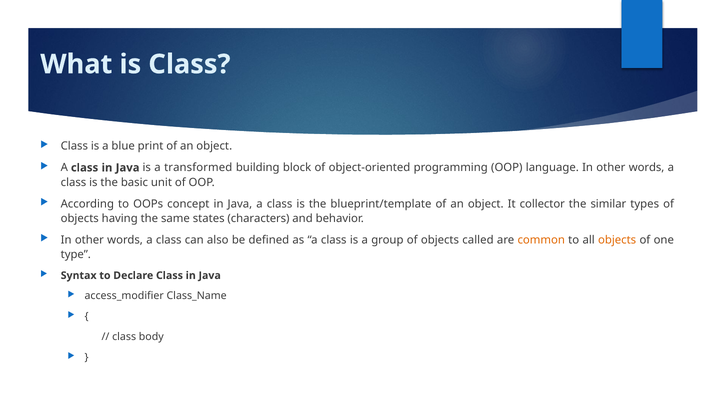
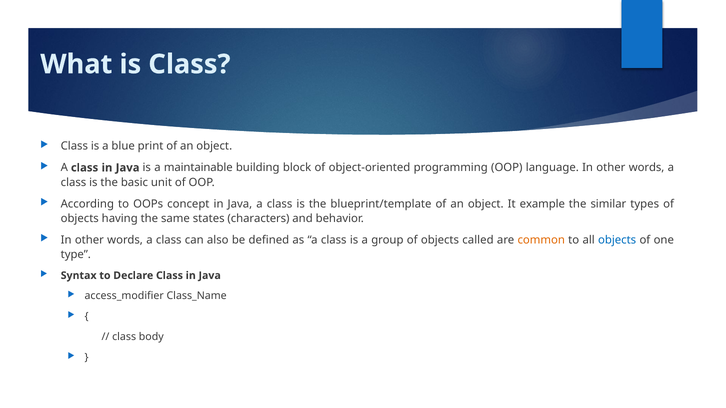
transformed: transformed -> maintainable
collector: collector -> example
objects at (617, 240) colour: orange -> blue
